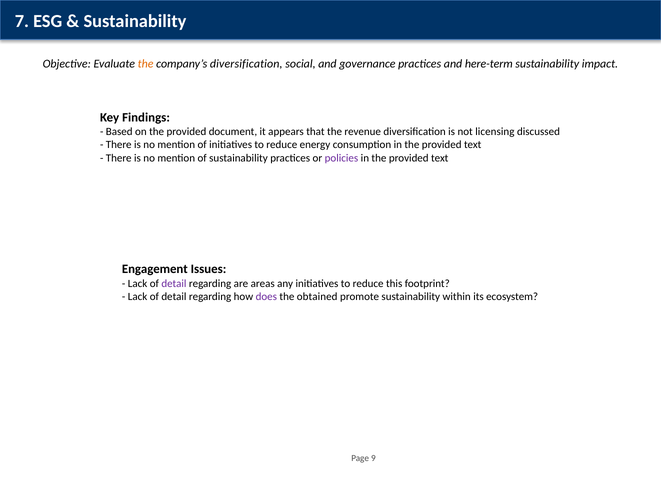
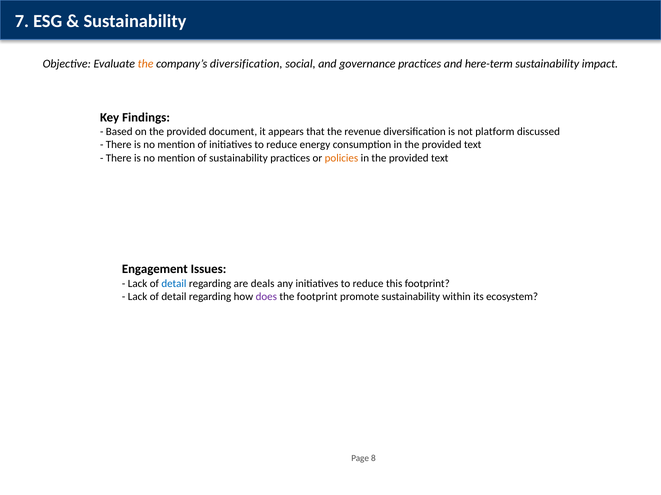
licensing: licensing -> platform
policies colour: purple -> orange
detail at (174, 284) colour: purple -> blue
areas: areas -> deals
the obtained: obtained -> footprint
9: 9 -> 8
